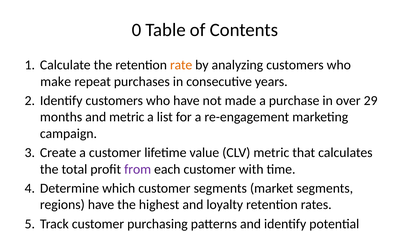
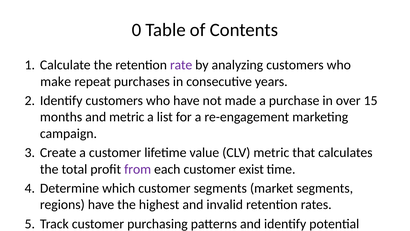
rate colour: orange -> purple
29: 29 -> 15
with: with -> exist
loyalty: loyalty -> invalid
